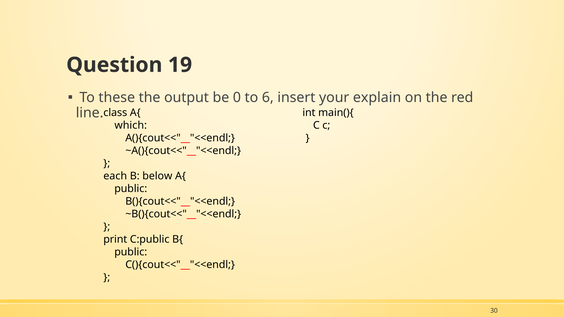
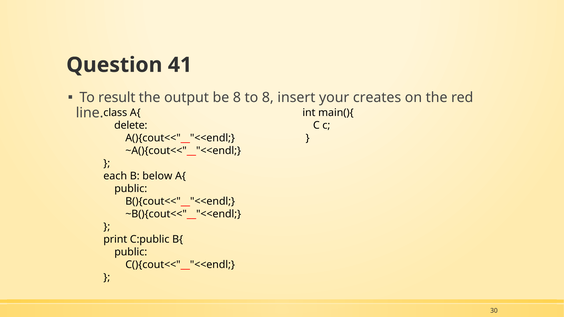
19: 19 -> 41
these: these -> result
be 0: 0 -> 8
to 6: 6 -> 8
explain: explain -> creates
which: which -> delete
